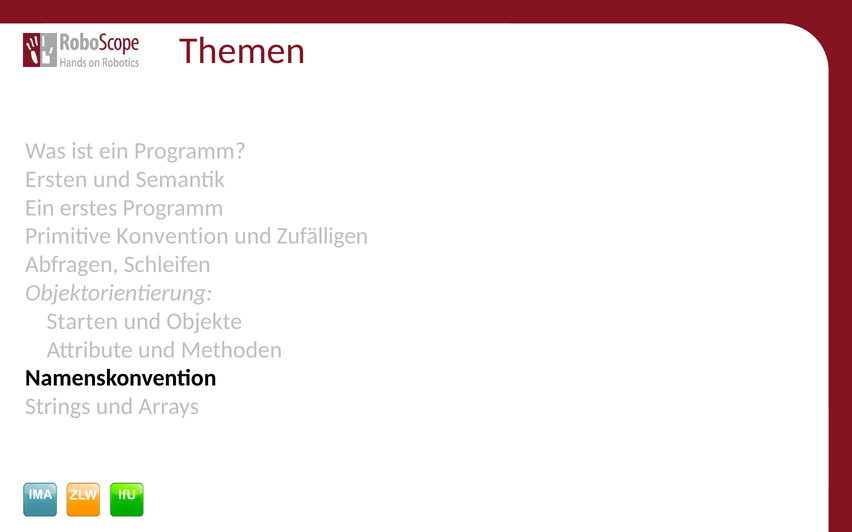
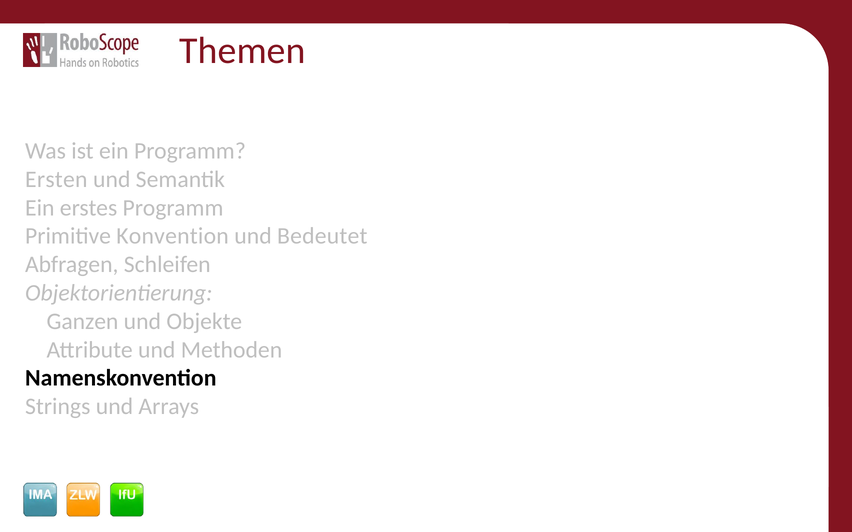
Zufälligen: Zufälligen -> Bedeutet
Starten: Starten -> Ganzen
